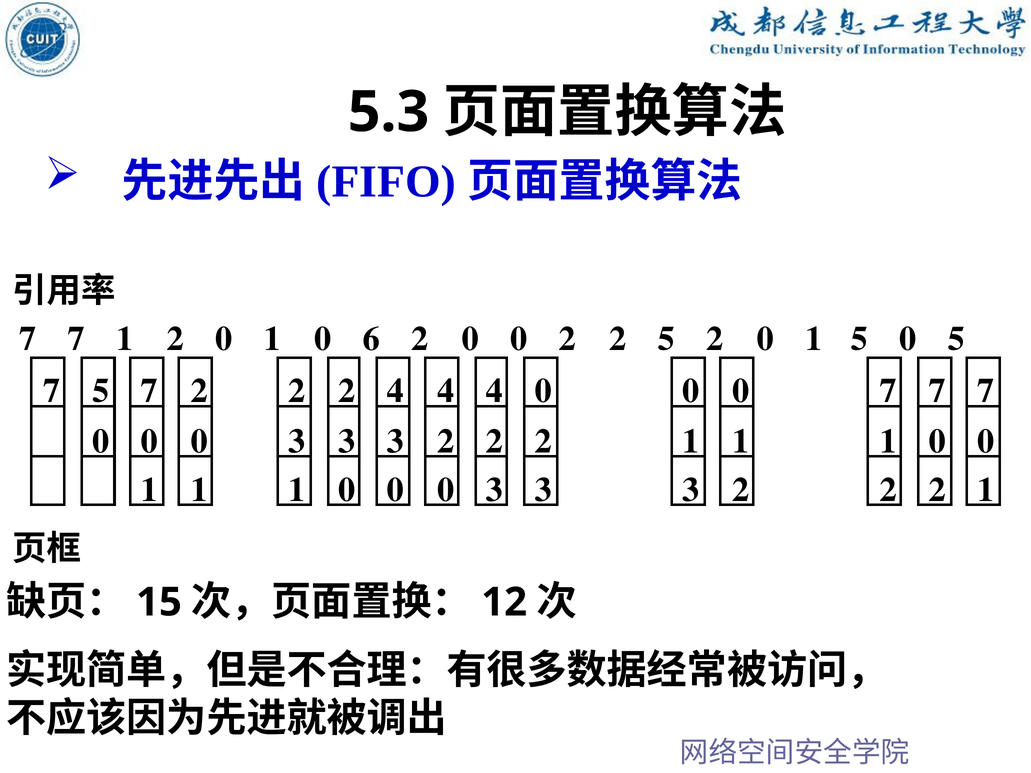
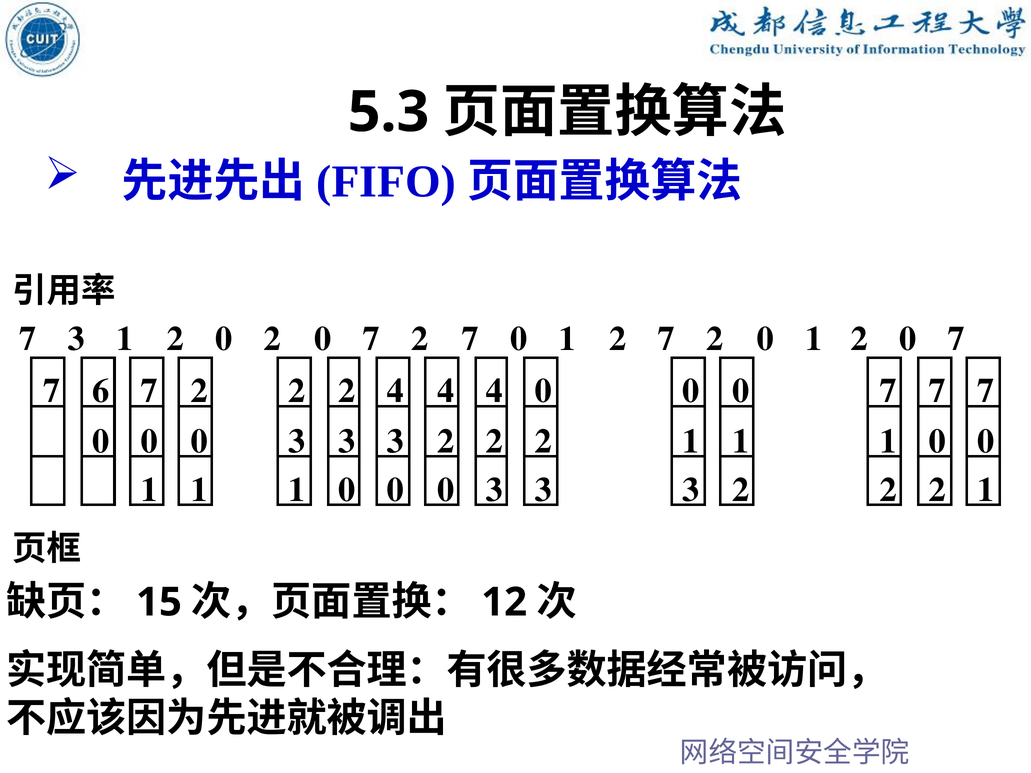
7 at (76, 339): 7 -> 3
1 at (272, 339): 1 -> 2
6 at (371, 339): 6 -> 7
0 at (470, 339): 0 -> 7
2 at (567, 339): 2 -> 1
5 at (666, 339): 5 -> 7
5 at (859, 339): 5 -> 2
5 at (956, 339): 5 -> 7
7 5: 5 -> 6
